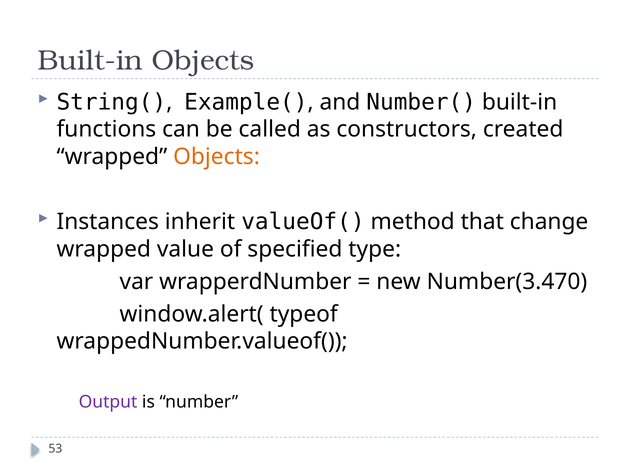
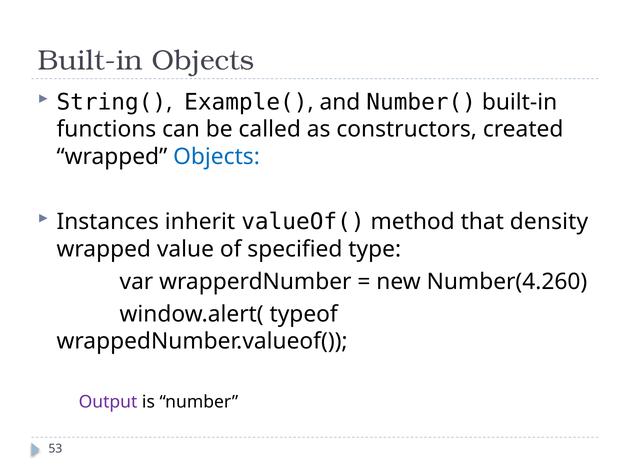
Objects at (217, 157) colour: orange -> blue
change: change -> density
Number(3.470: Number(3.470 -> Number(4.260
